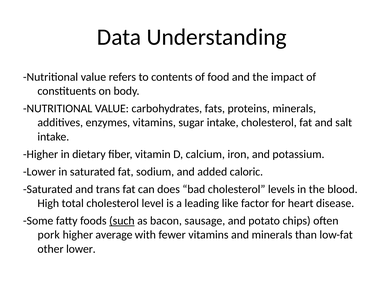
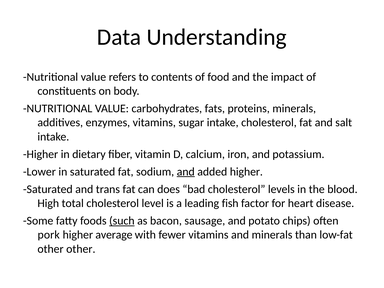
and at (186, 172) underline: none -> present
added caloric: caloric -> higher
like: like -> fish
other lower: lower -> other
